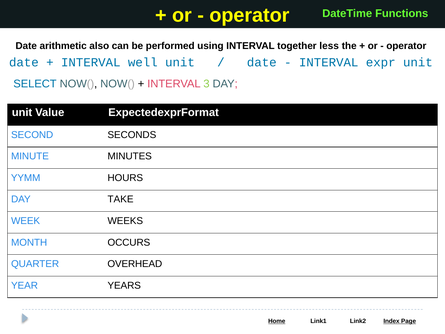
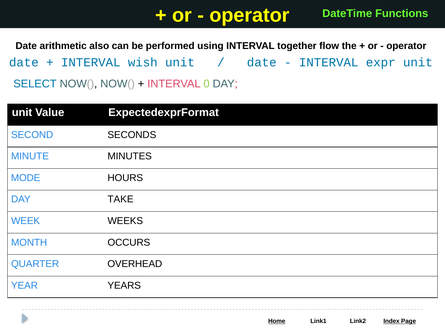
less: less -> flow
well: well -> wish
3: 3 -> 0
YYMM: YYMM -> MODE
